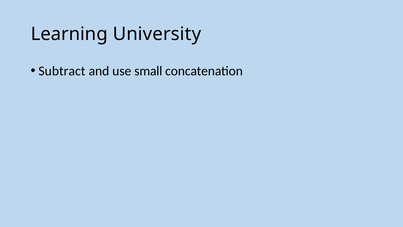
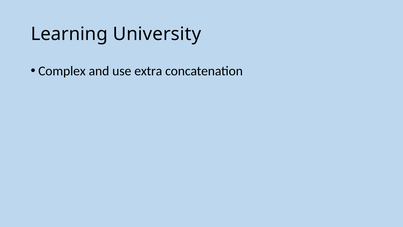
Subtract: Subtract -> Complex
small: small -> extra
